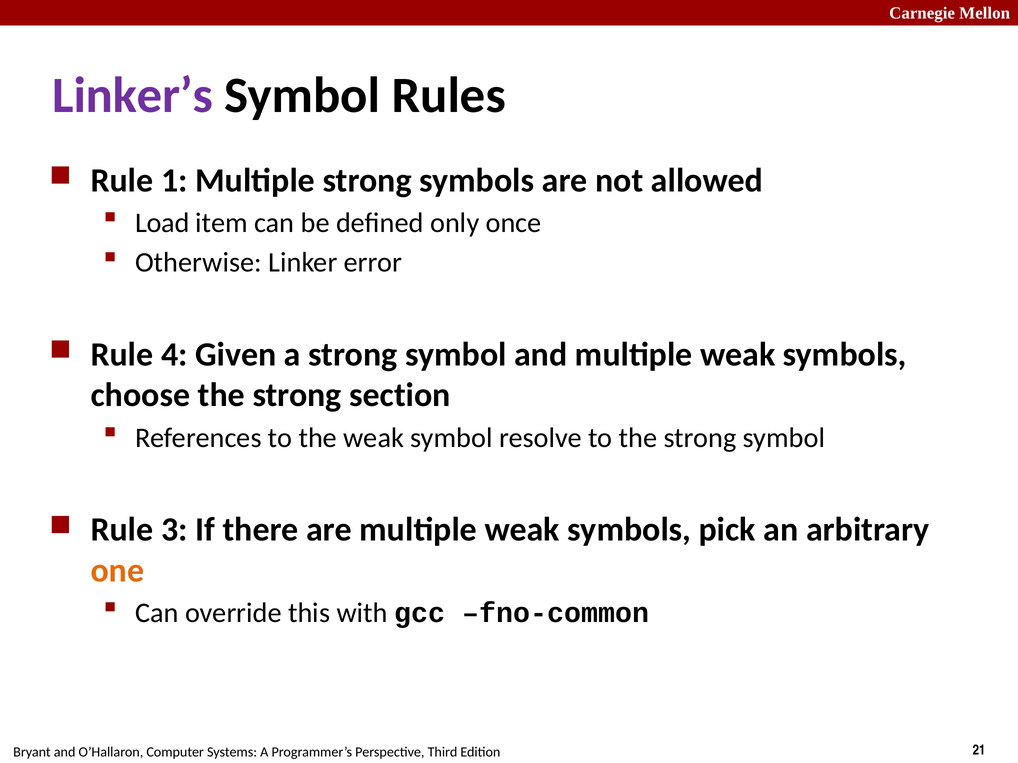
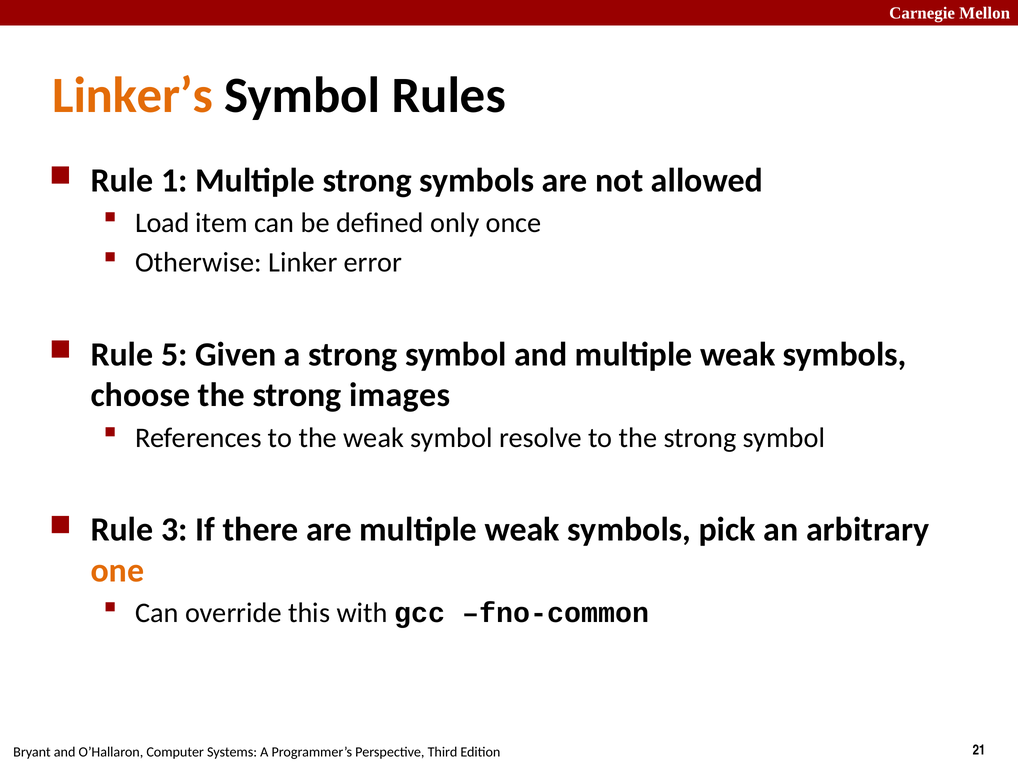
Linker’s colour: purple -> orange
4: 4 -> 5
section: section -> images
